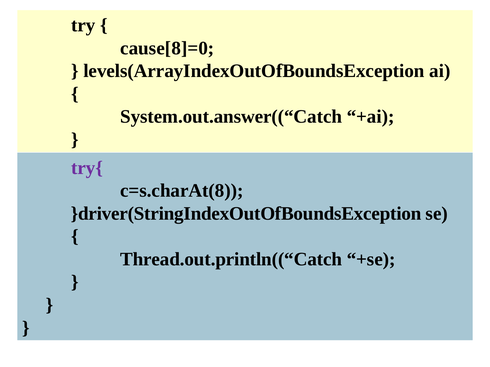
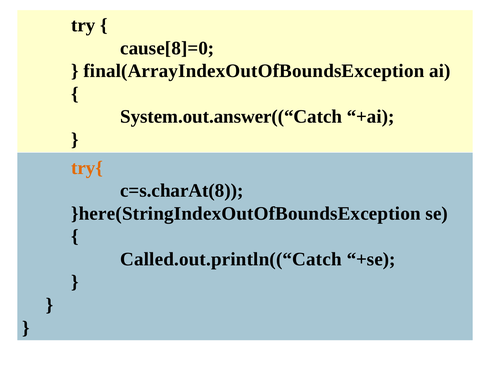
levels(ArrayIndexOutOfBoundsException: levels(ArrayIndexOutOfBoundsException -> final(ArrayIndexOutOfBoundsException
try{ colour: purple -> orange
}driver(StringIndexOutOfBoundsException: }driver(StringIndexOutOfBoundsException -> }here(StringIndexOutOfBoundsException
Thread.out.println((“Catch: Thread.out.println((“Catch -> Called.out.println((“Catch
